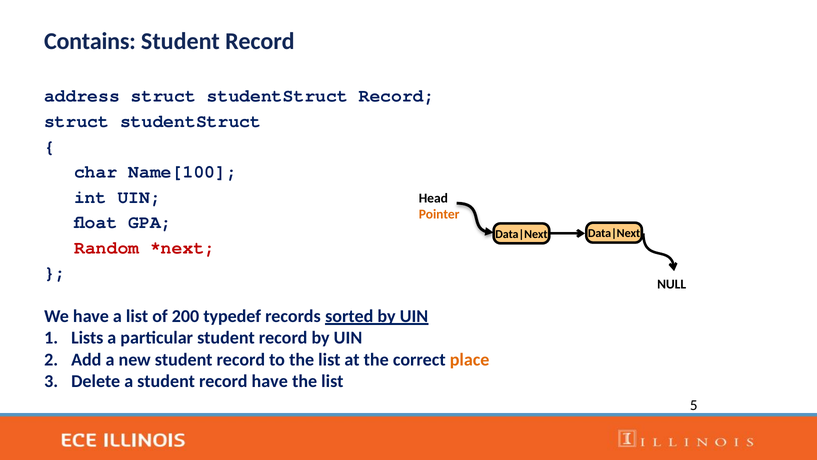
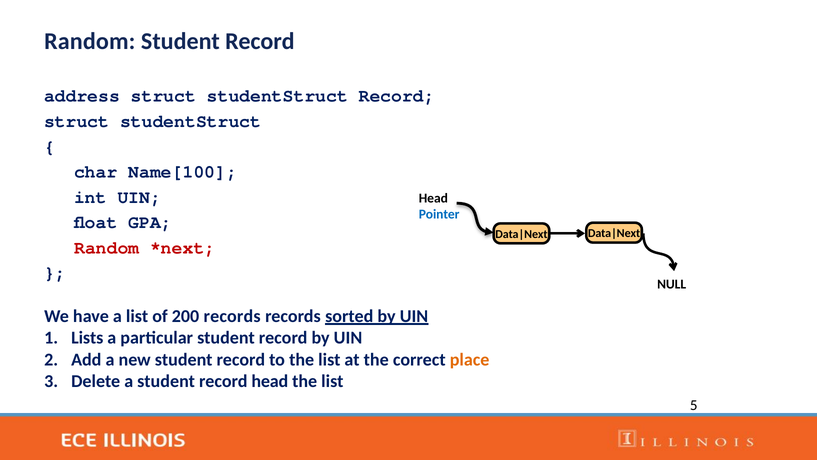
Contains at (90, 41): Contains -> Random
Pointer colour: orange -> blue
200 typedef: typedef -> records
record have: have -> head
